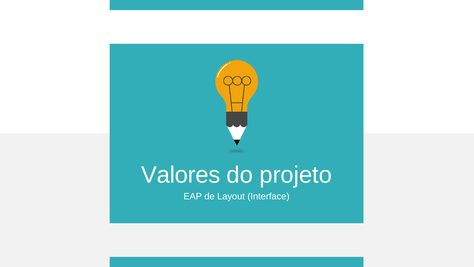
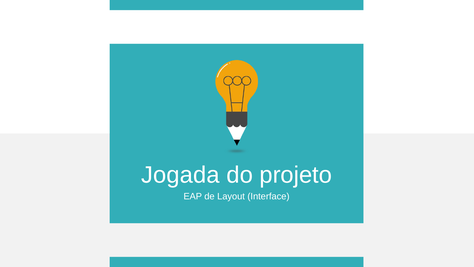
Valores: Valores -> Jogada
